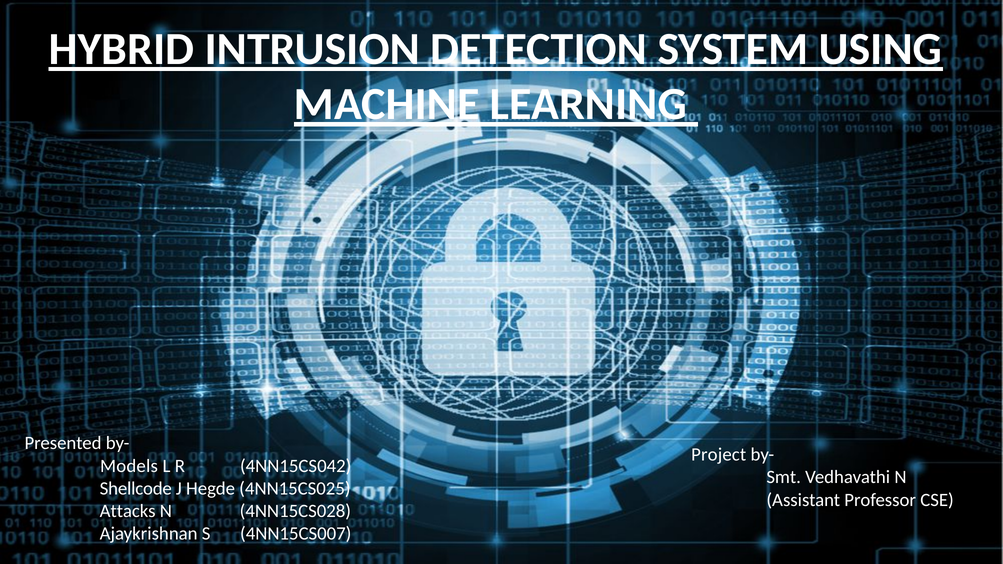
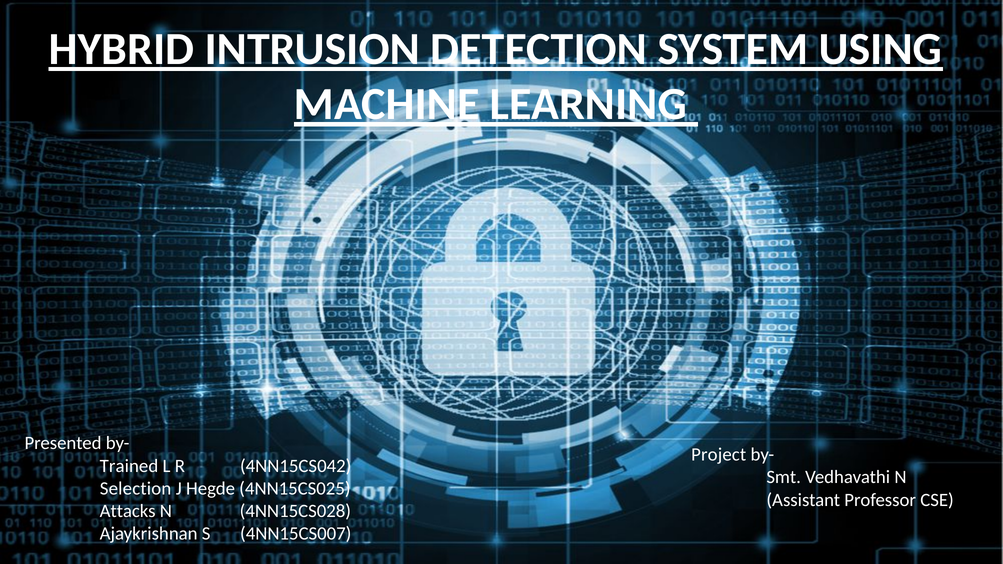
Models: Models -> Trained
Shellcode: Shellcode -> Selection
